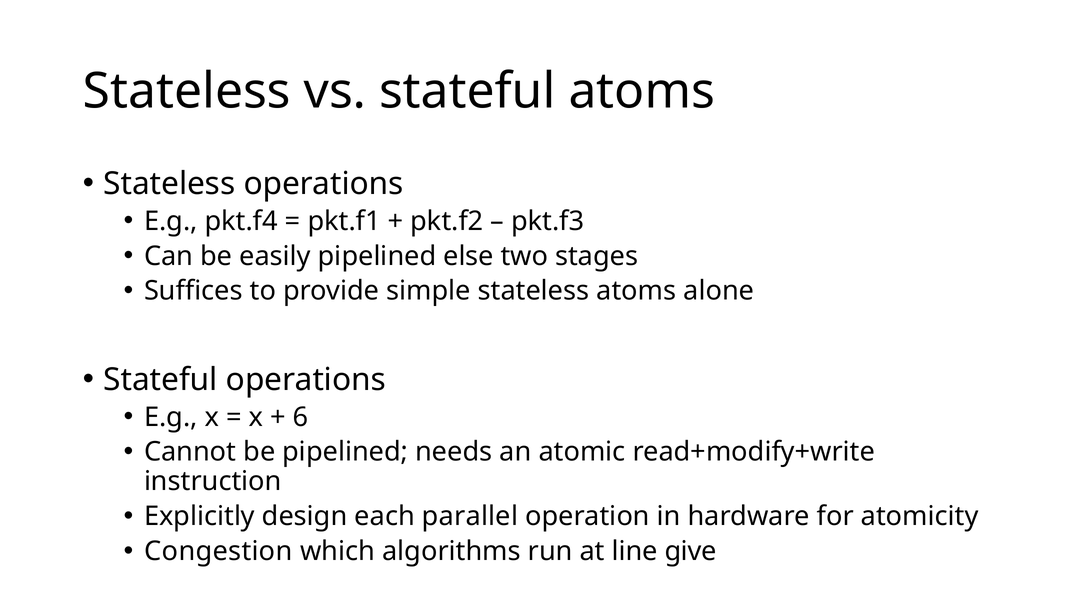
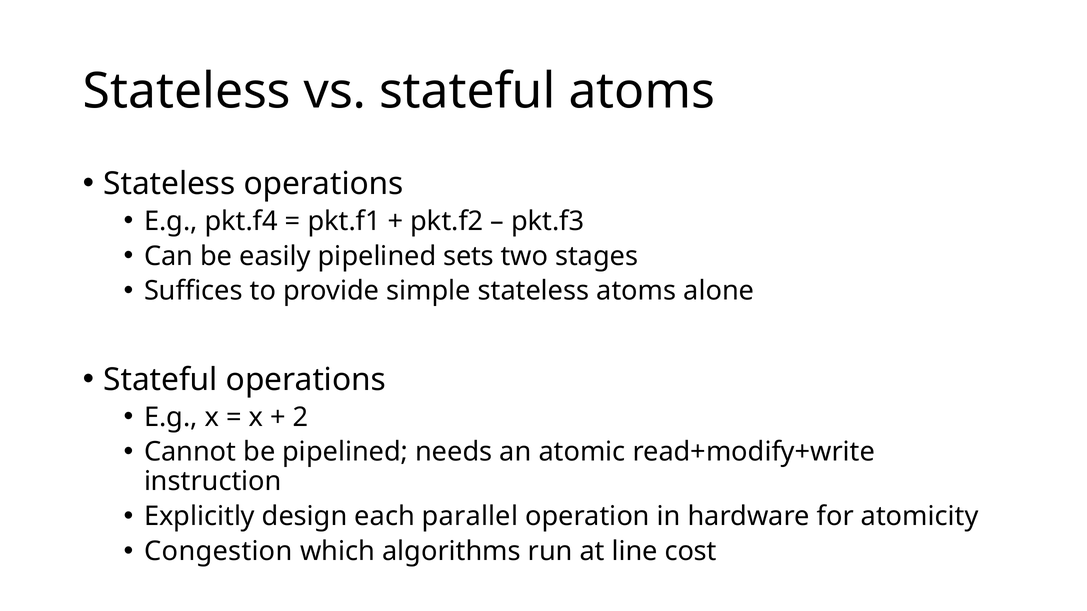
else: else -> sets
6: 6 -> 2
give: give -> cost
